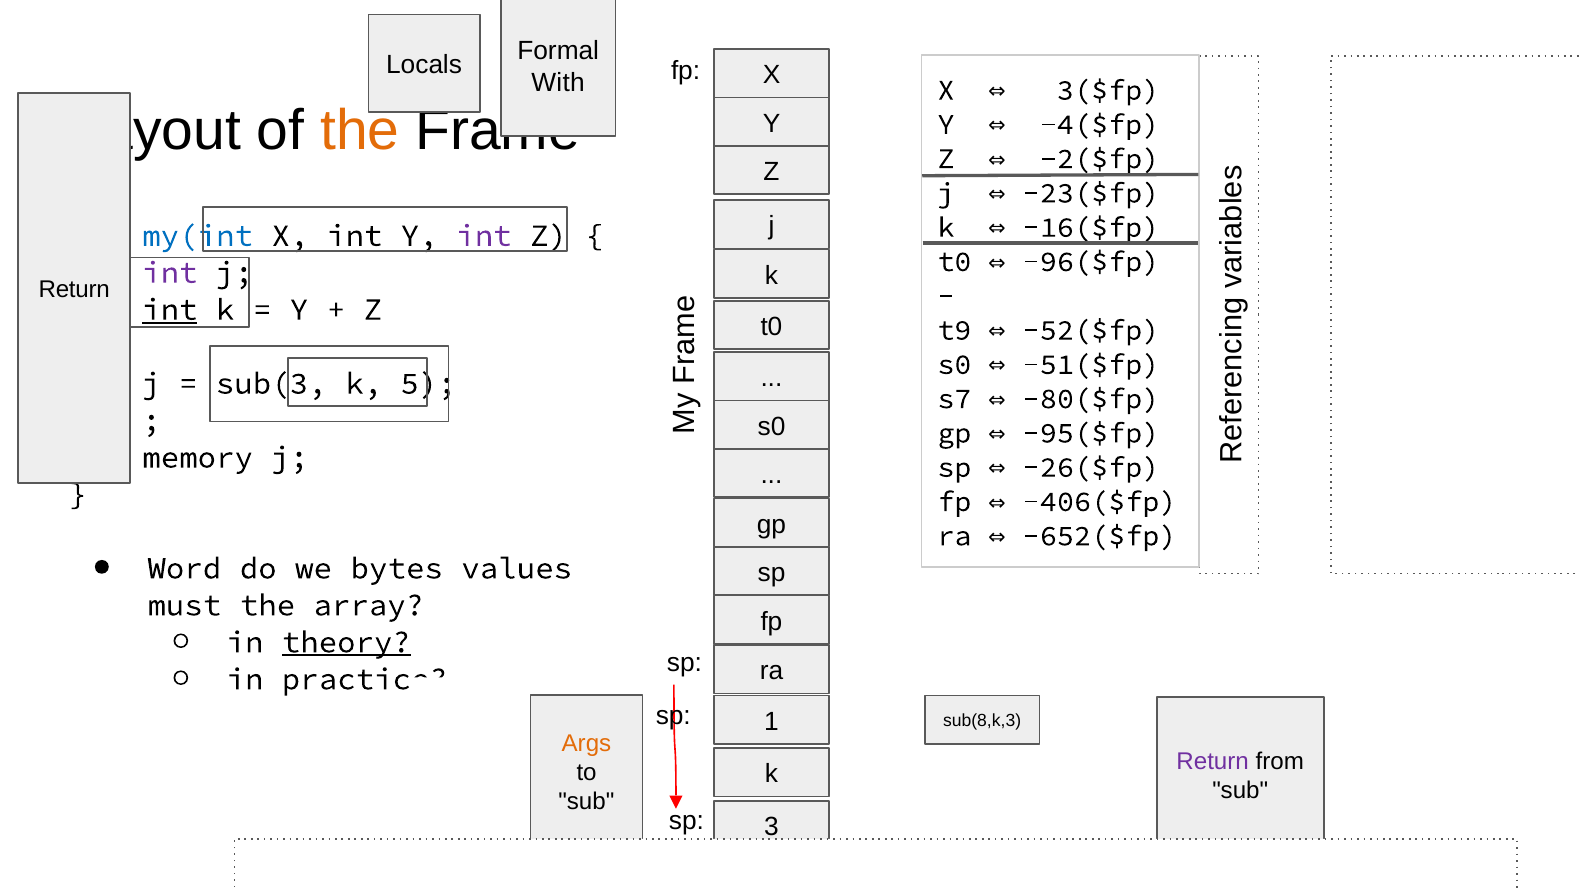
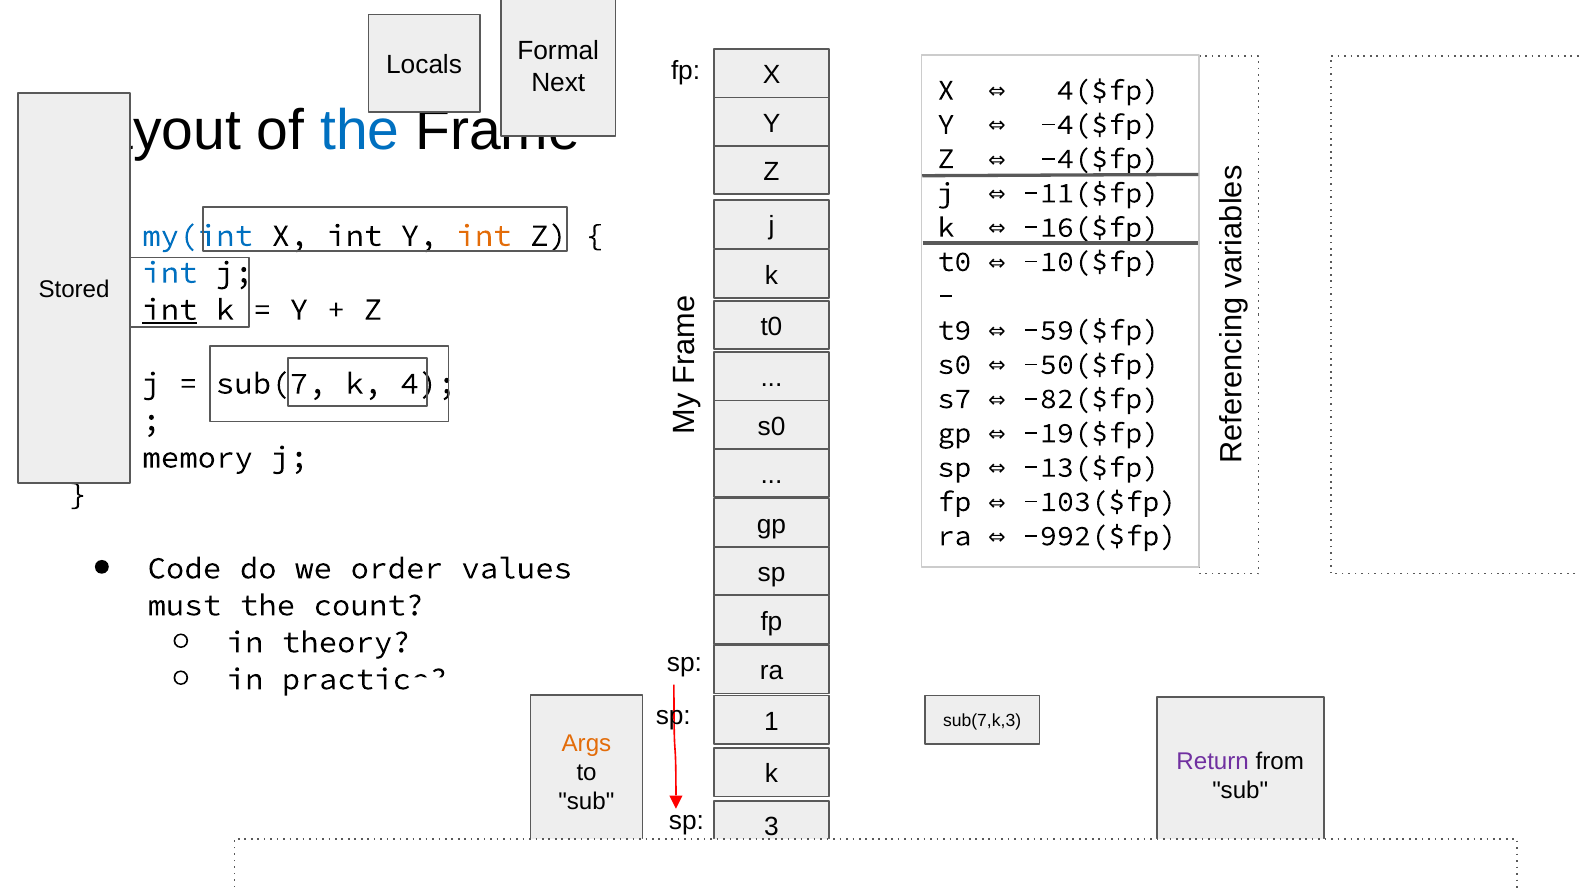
With: With -> Next
3($fp: 3($fp -> 4($fp
the at (360, 131) colour: orange -> blue
Z -2($fp: -2($fp -> -4($fp
-23($fp: -23($fp -> -11($fp
int at (484, 236) colour: purple -> orange
-96($fp: -96($fp -> -10($fp
int at (170, 273) colour: purple -> blue
Return at (74, 289): Return -> Stored
-52($fp: -52($fp -> -59($fp
-51($fp: -51($fp -> -50($fp
sub(3: sub(3 -> sub(7
5: 5 -> 4
-80($fp: -80($fp -> -82($fp
-95($fp: -95($fp -> -19($fp
-26($fp: -26($fp -> -13($fp
-406($fp: -406($fp -> -103($fp
-652($fp: -652($fp -> -992($fp
Word: Word -> Code
bytes: bytes -> order
array: array -> count
theory underline: present -> none
sub(8,k,3: sub(8,k,3 -> sub(7,k,3
